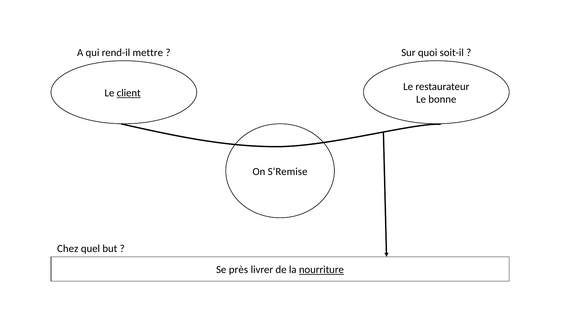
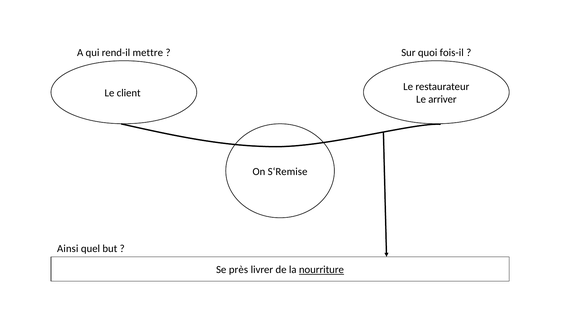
soit-il: soit-il -> fois-il
client underline: present -> none
bonne: bonne -> arriver
Chez: Chez -> Ainsi
